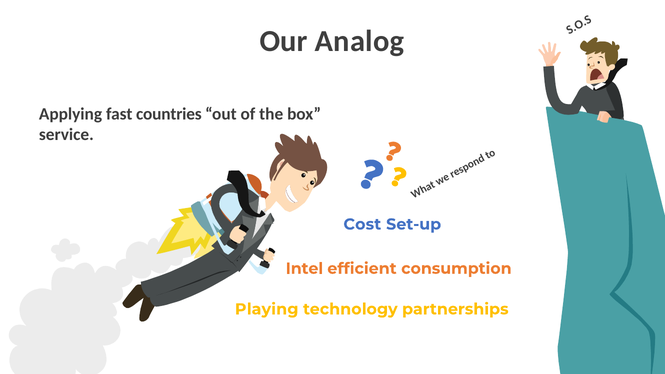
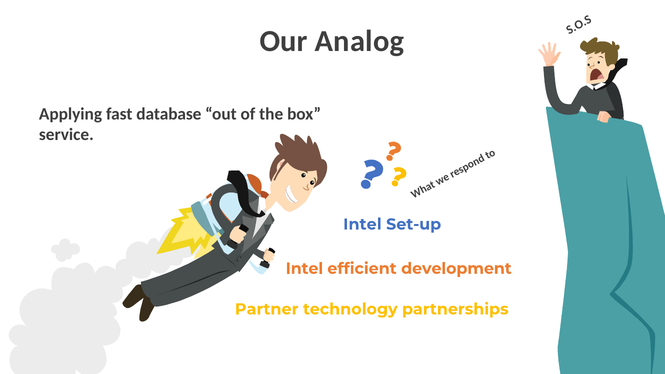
countries: countries -> database
Cost at (362, 224): Cost -> Intel
consumption: consumption -> development
Playing: Playing -> Partner
